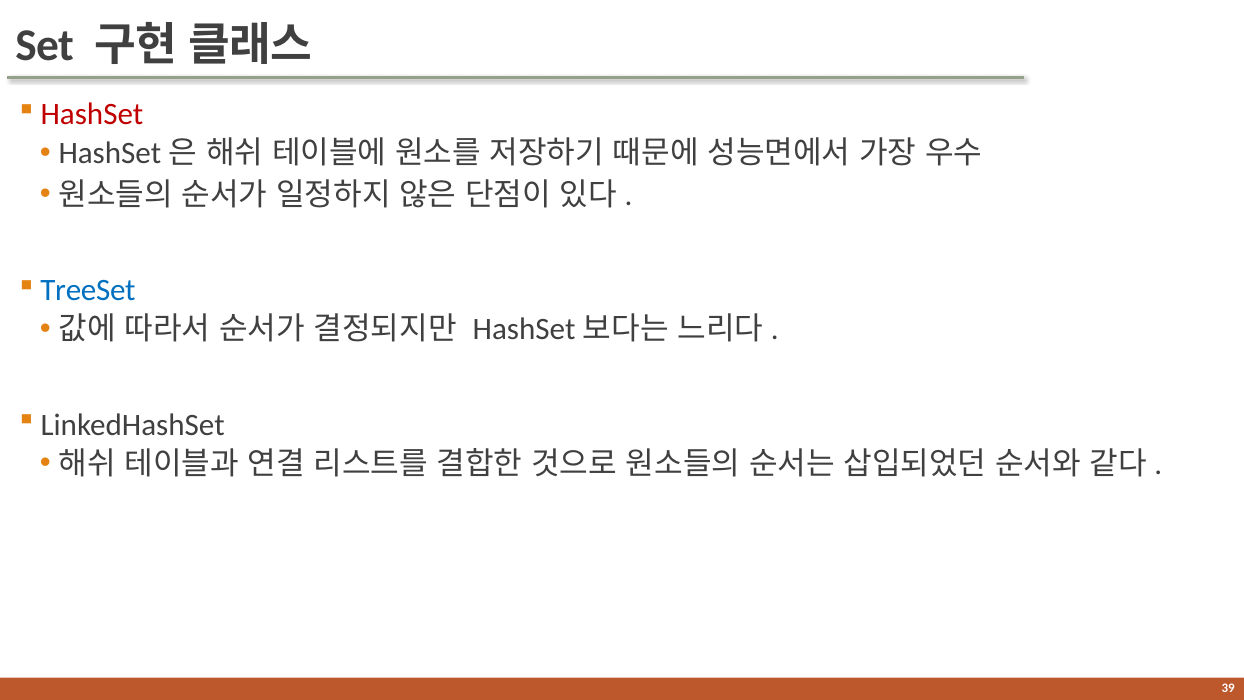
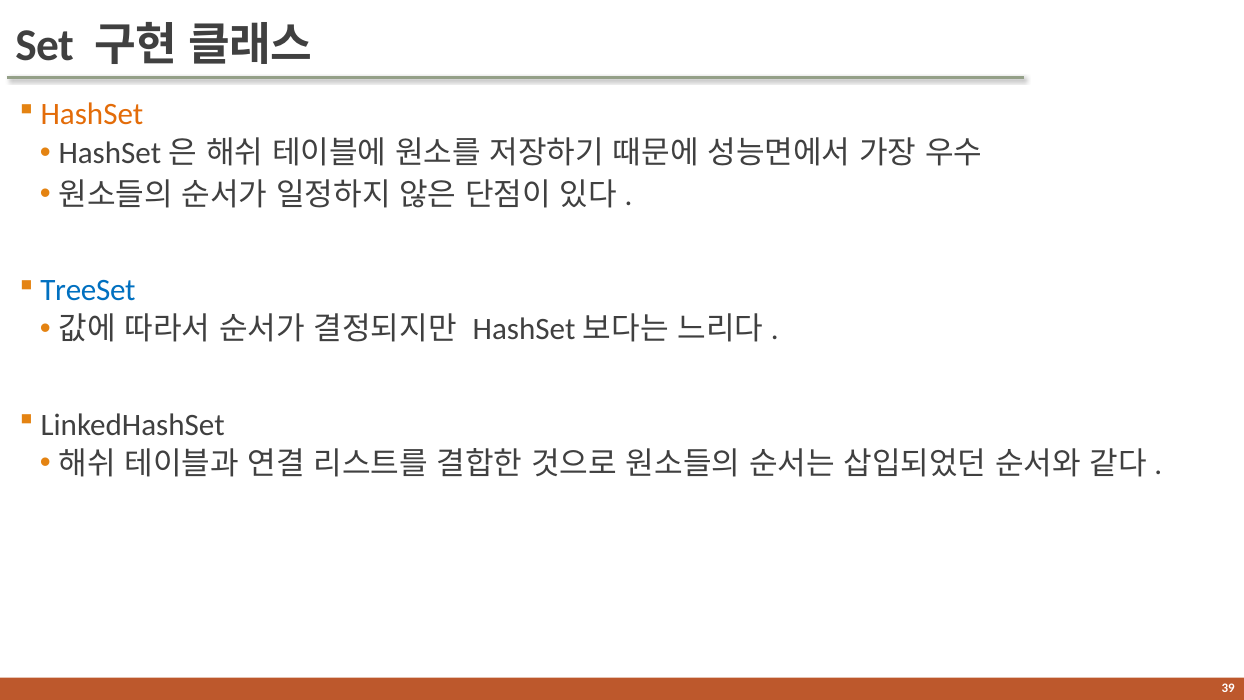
HashSet colour: red -> orange
